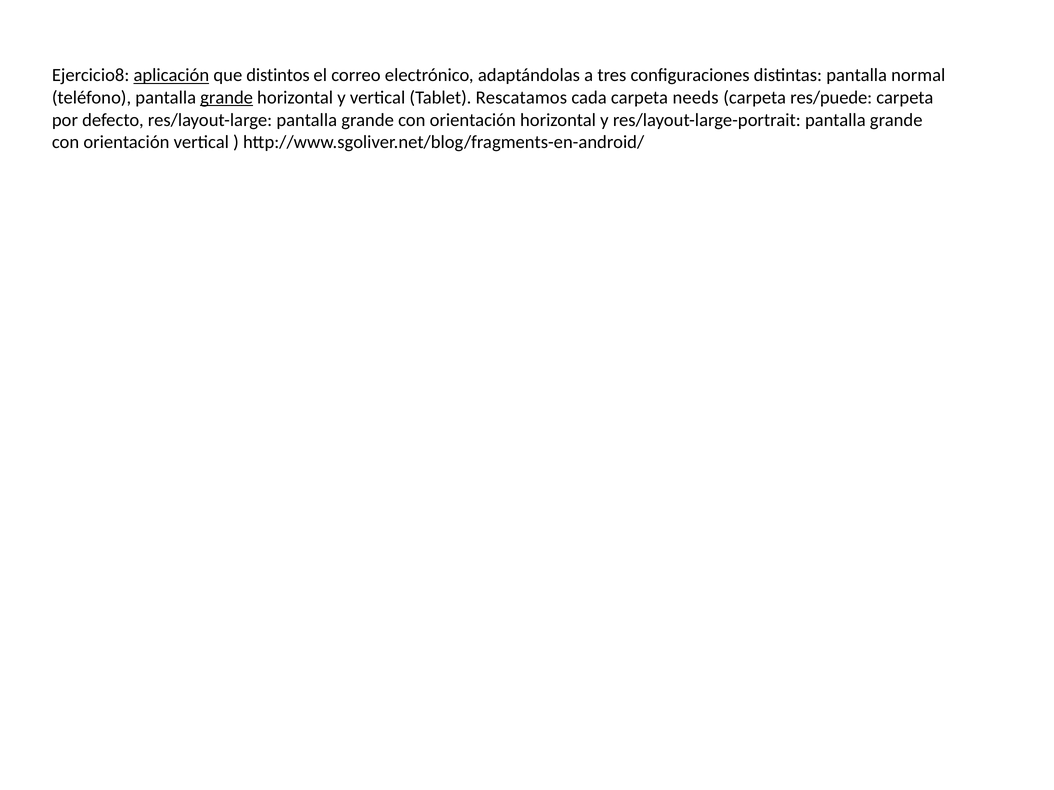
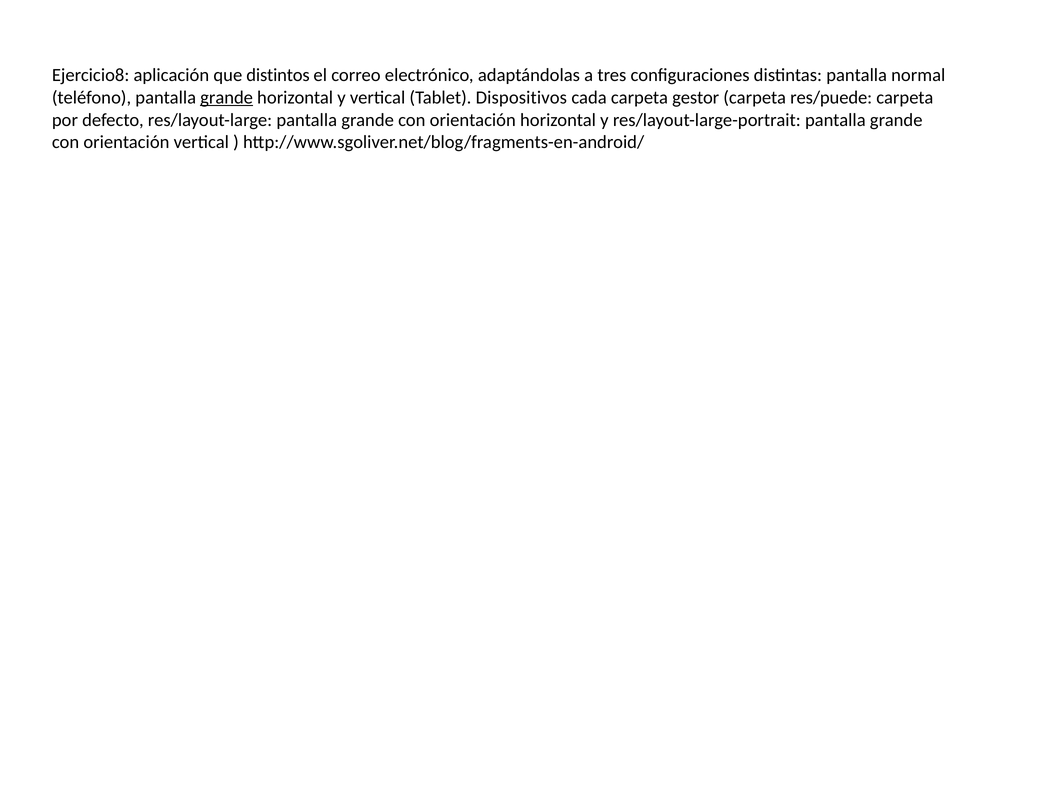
aplicación underline: present -> none
Rescatamos: Rescatamos -> Dispositivos
needs: needs -> gestor
